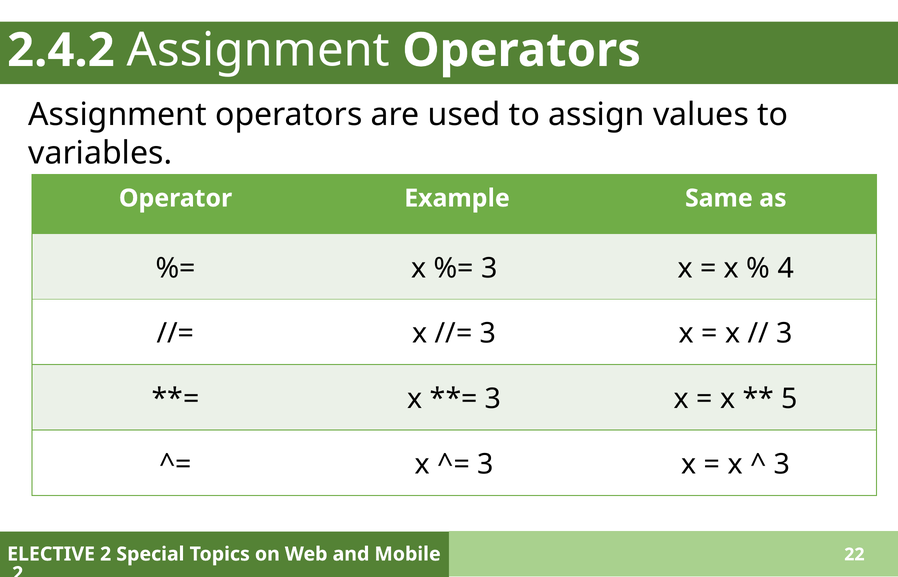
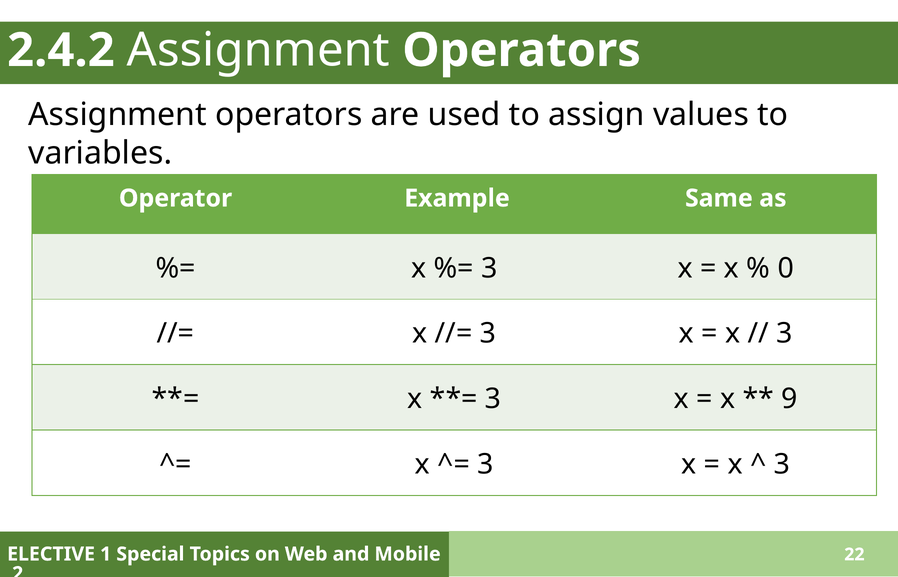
4: 4 -> 0
5: 5 -> 9
ELECTIVE 2: 2 -> 1
